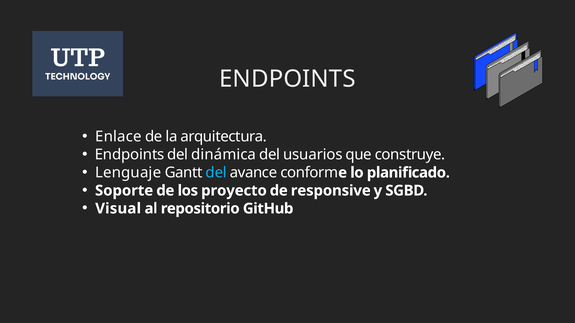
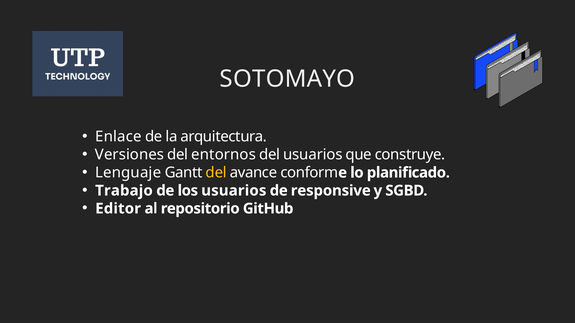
ENDPOINTS at (287, 79): ENDPOINTS -> SOTOMAYO
Endpoints at (130, 155): Endpoints -> Versiones
dinámica: dinámica -> entornos
del at (216, 173) colour: light blue -> yellow
Soporte: Soporte -> Trabajo
los proyecto: proyecto -> usuarios
Visual: Visual -> Editor
